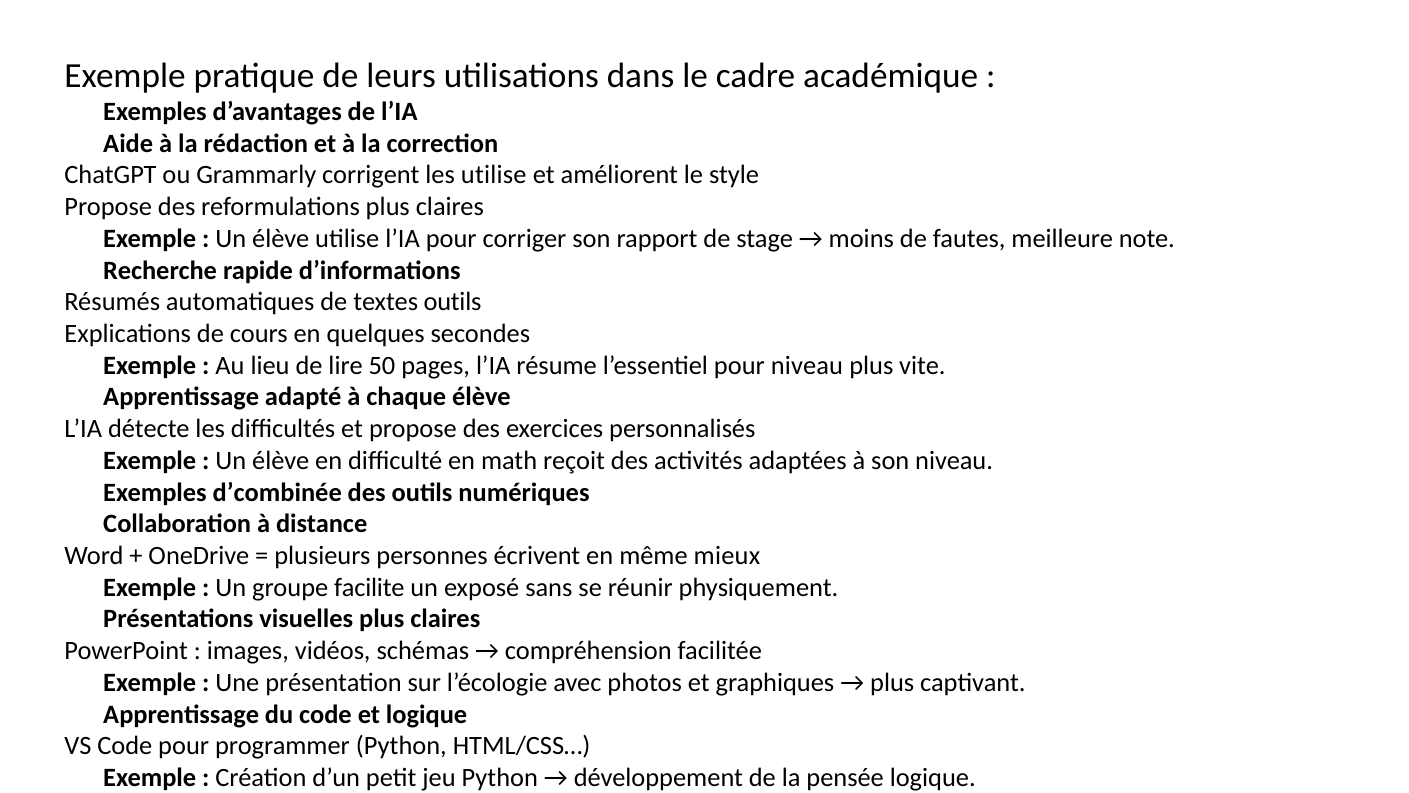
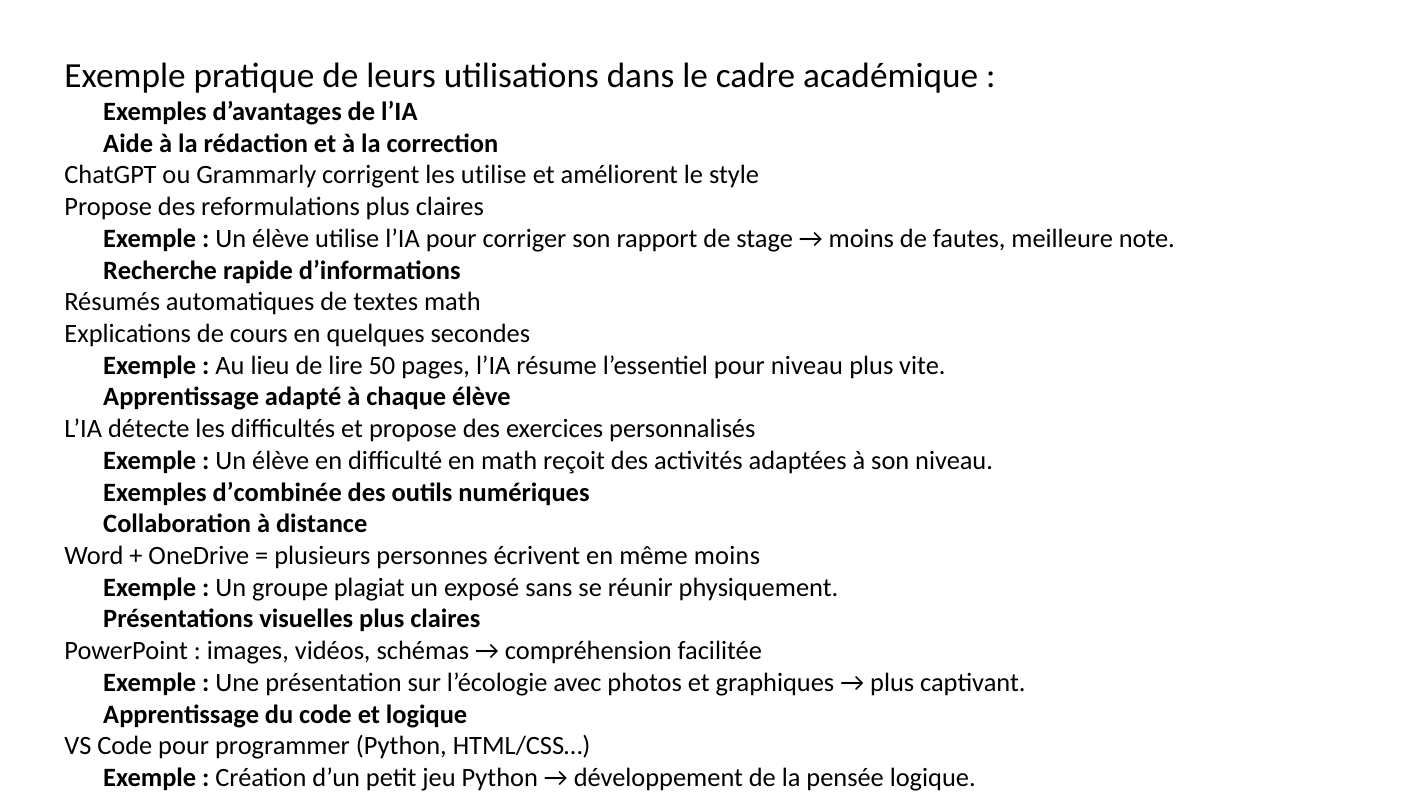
textes outils: outils -> math
même mieux: mieux -> moins
facilite: facilite -> plagiat
